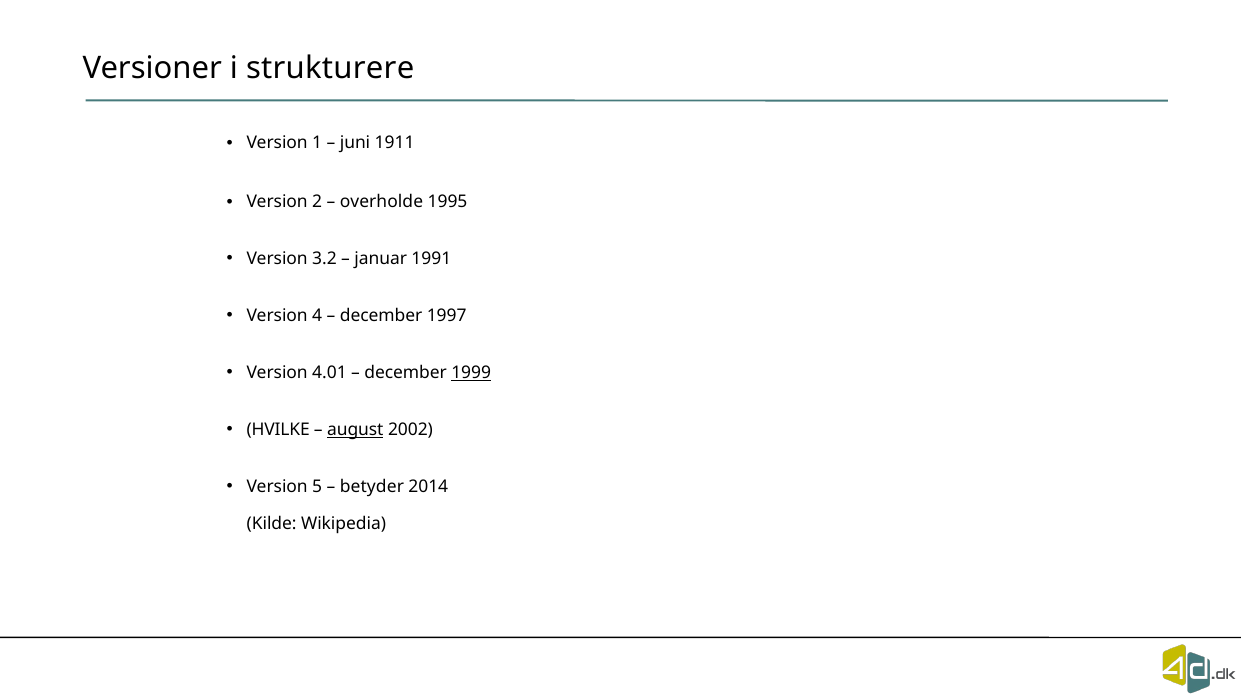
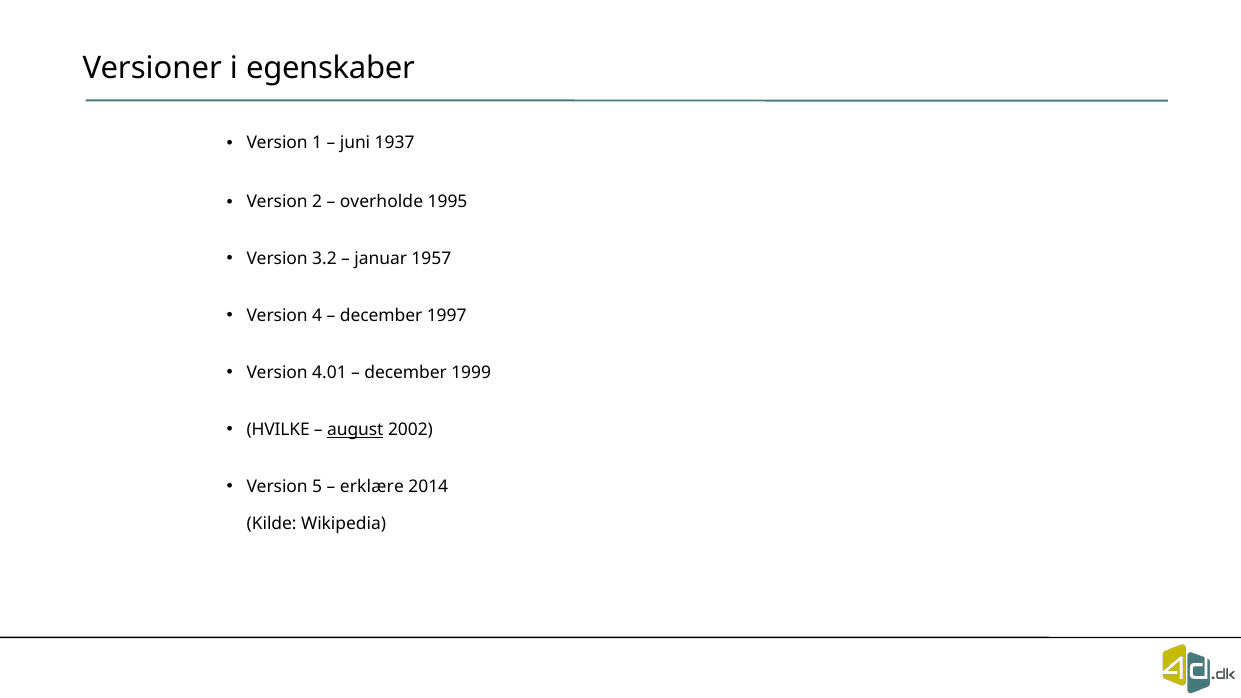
strukturere: strukturere -> egenskaber
1911: 1911 -> 1937
1991: 1991 -> 1957
1999 underline: present -> none
betyder: betyder -> erklære
